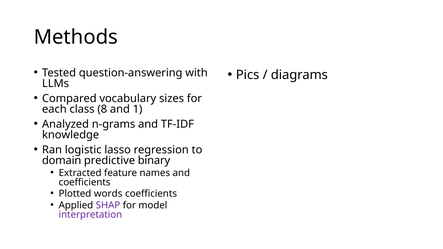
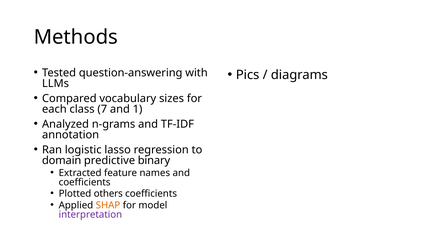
8: 8 -> 7
knowledge: knowledge -> annotation
words: words -> others
SHAP colour: purple -> orange
